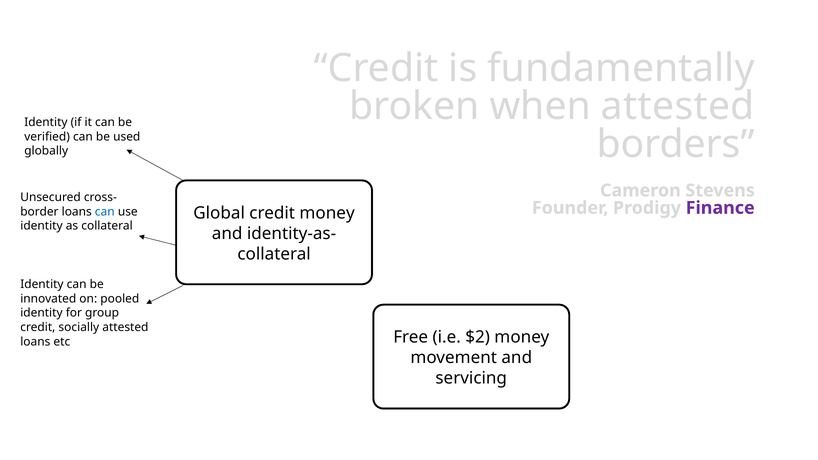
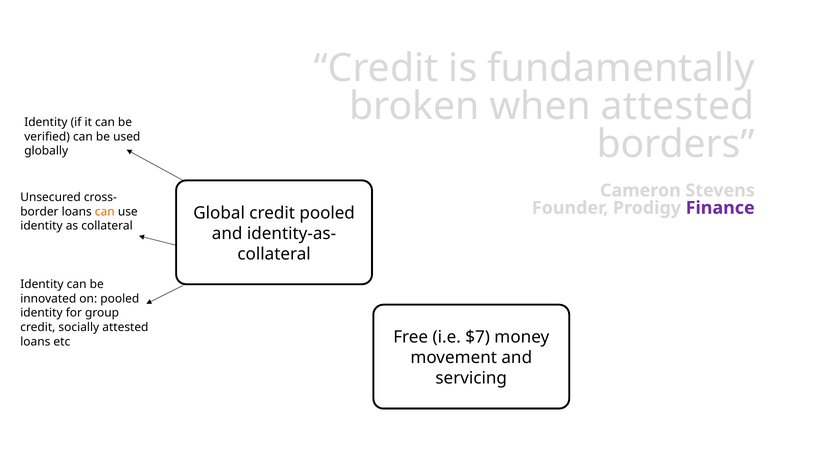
credit money: money -> pooled
can at (105, 212) colour: blue -> orange
$2: $2 -> $7
